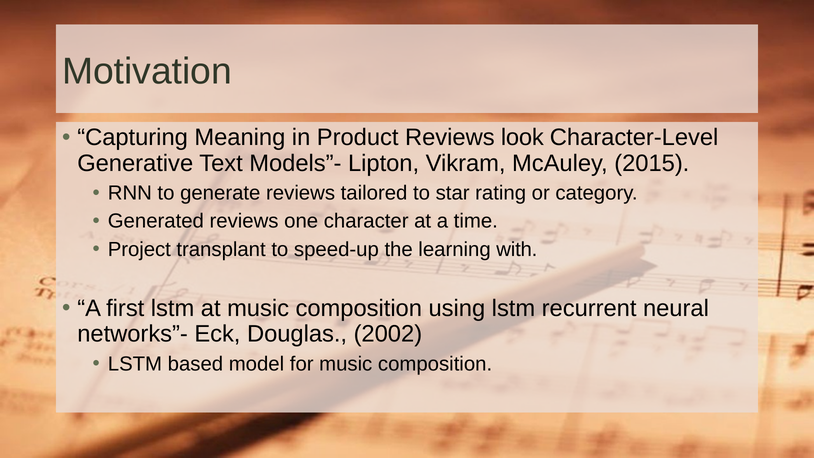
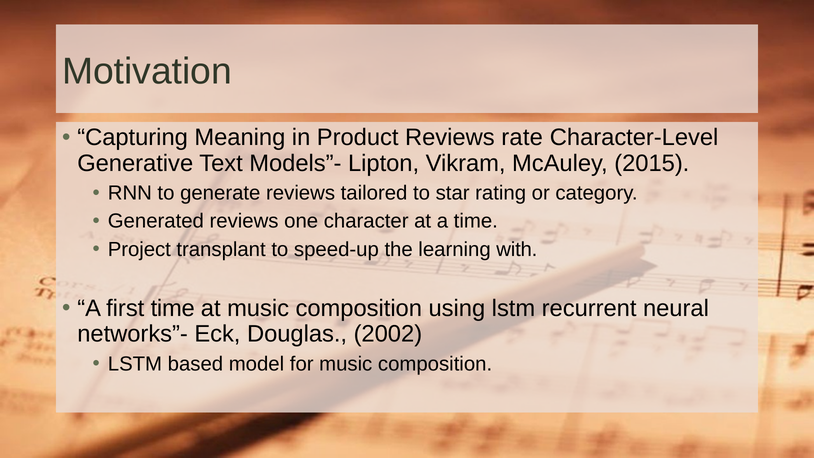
look: look -> rate
first lstm: lstm -> time
